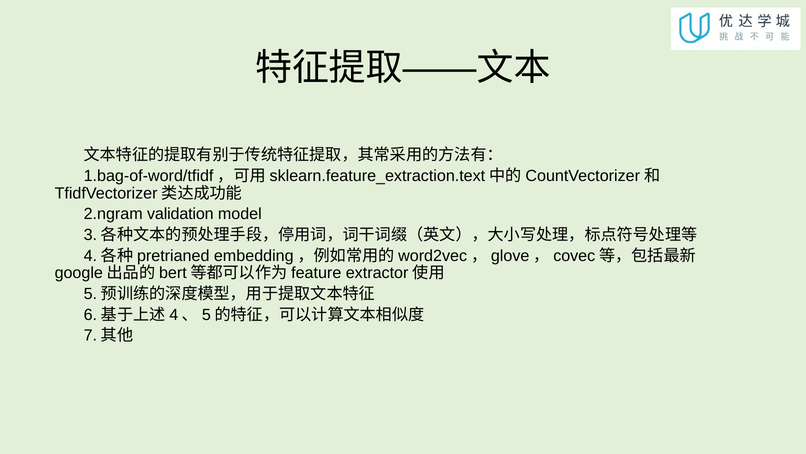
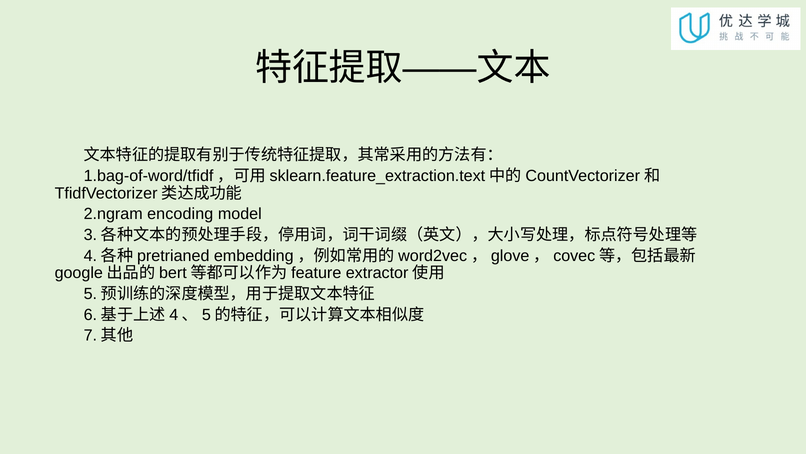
validation: validation -> encoding
